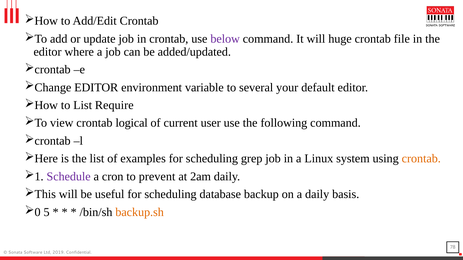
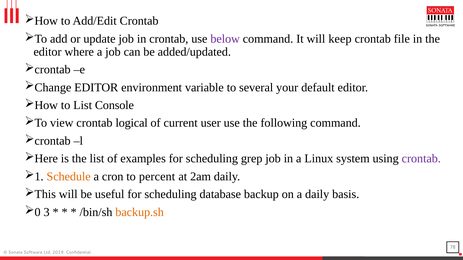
huge: huge -> keep
Require: Require -> Console
crontab at (421, 159) colour: orange -> purple
Schedule colour: purple -> orange
prevent: prevent -> percent
5: 5 -> 3
